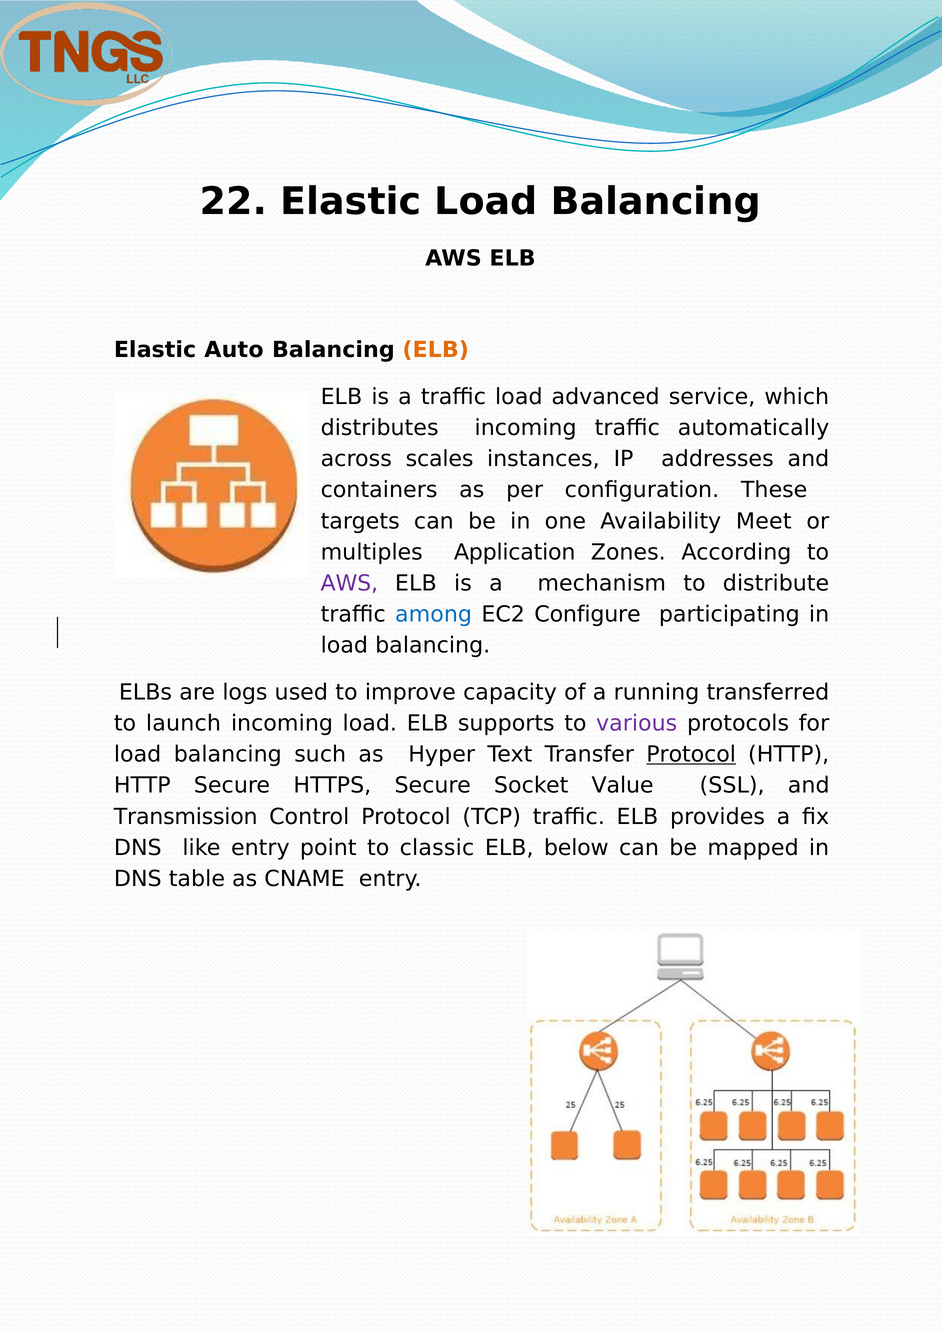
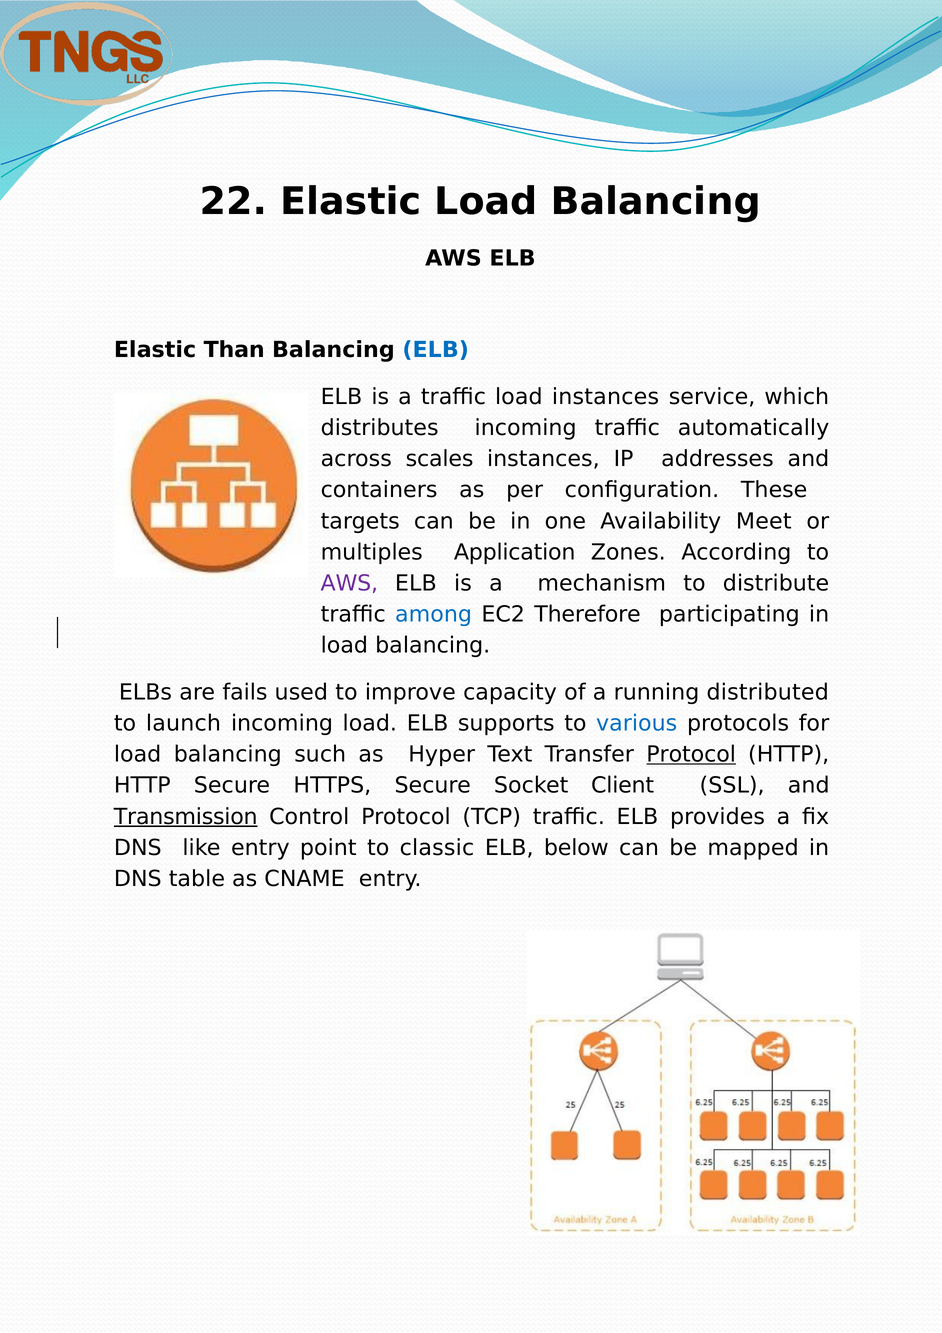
Auto: Auto -> Than
ELB at (436, 350) colour: orange -> blue
load advanced: advanced -> instances
Configure: Configure -> Therefore
logs: logs -> fails
transferred: transferred -> distributed
various colour: purple -> blue
Value: Value -> Client
Transmission underline: none -> present
